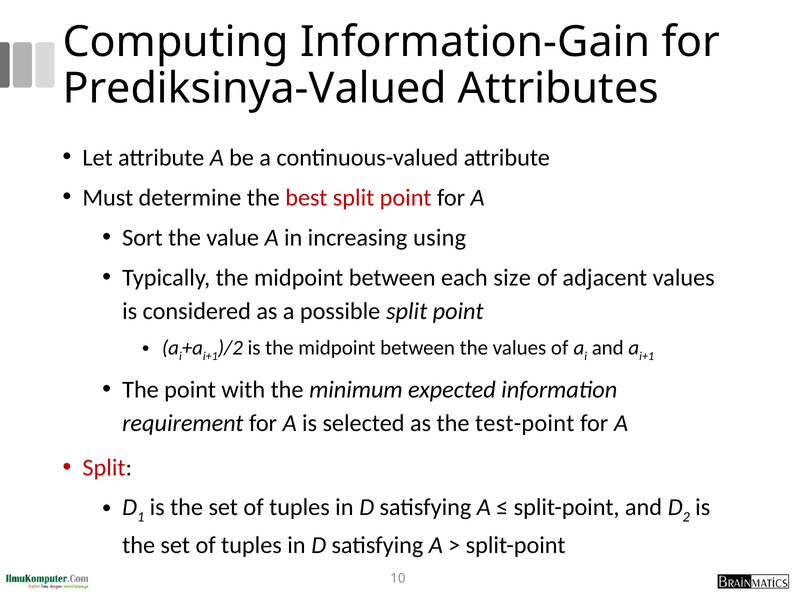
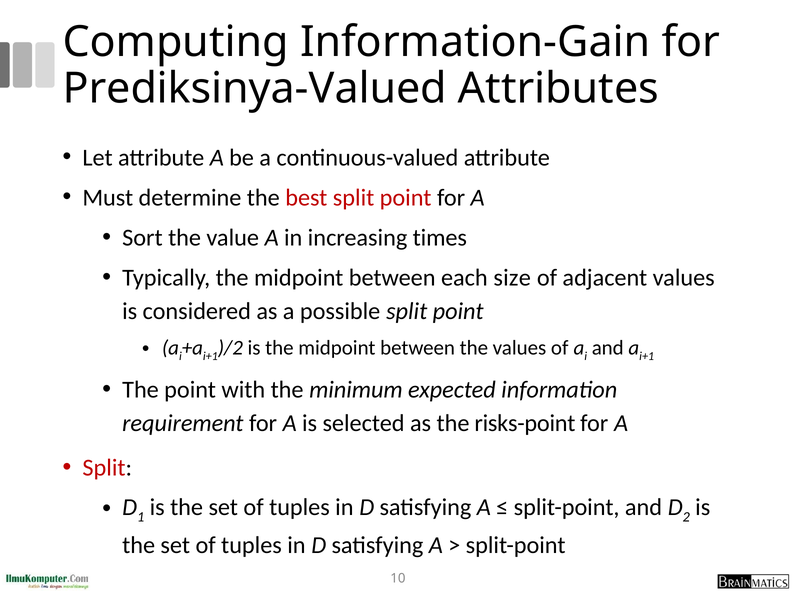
using: using -> times
test-point: test-point -> risks-point
